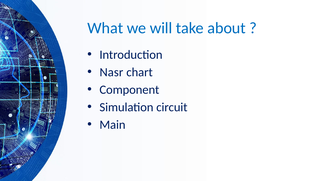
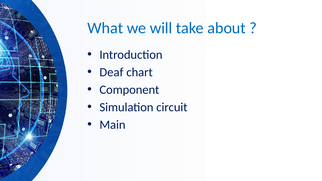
Nasr: Nasr -> Deaf
